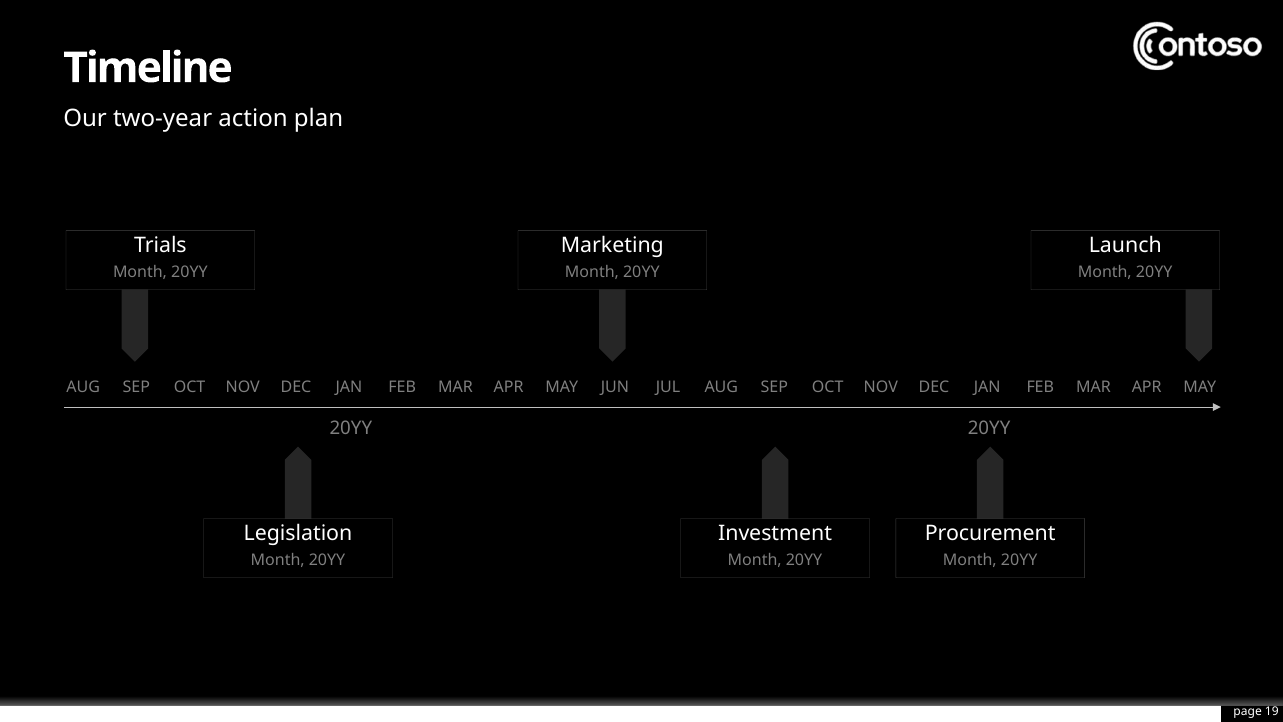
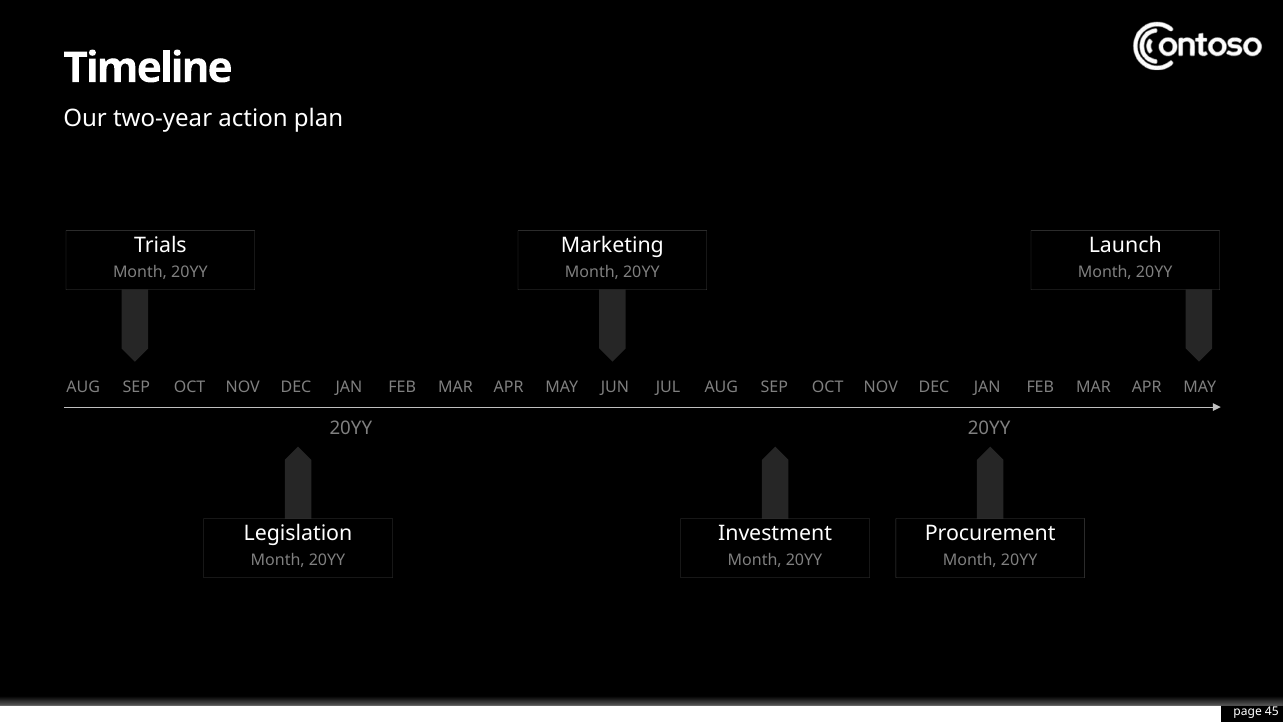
19: 19 -> 45
